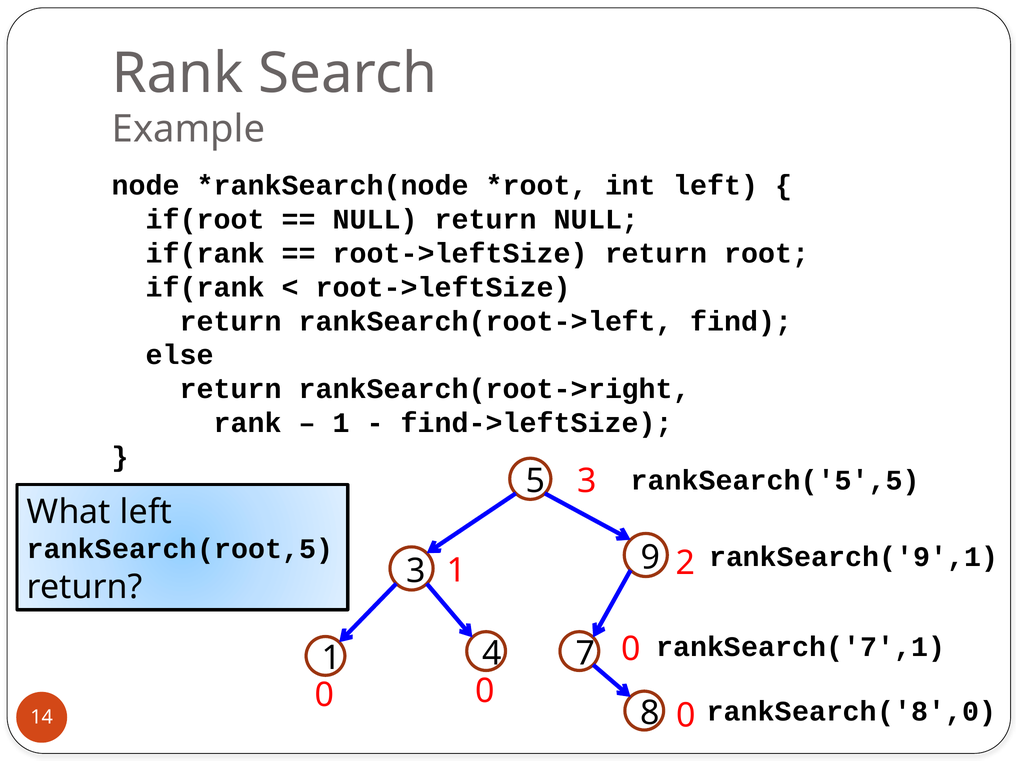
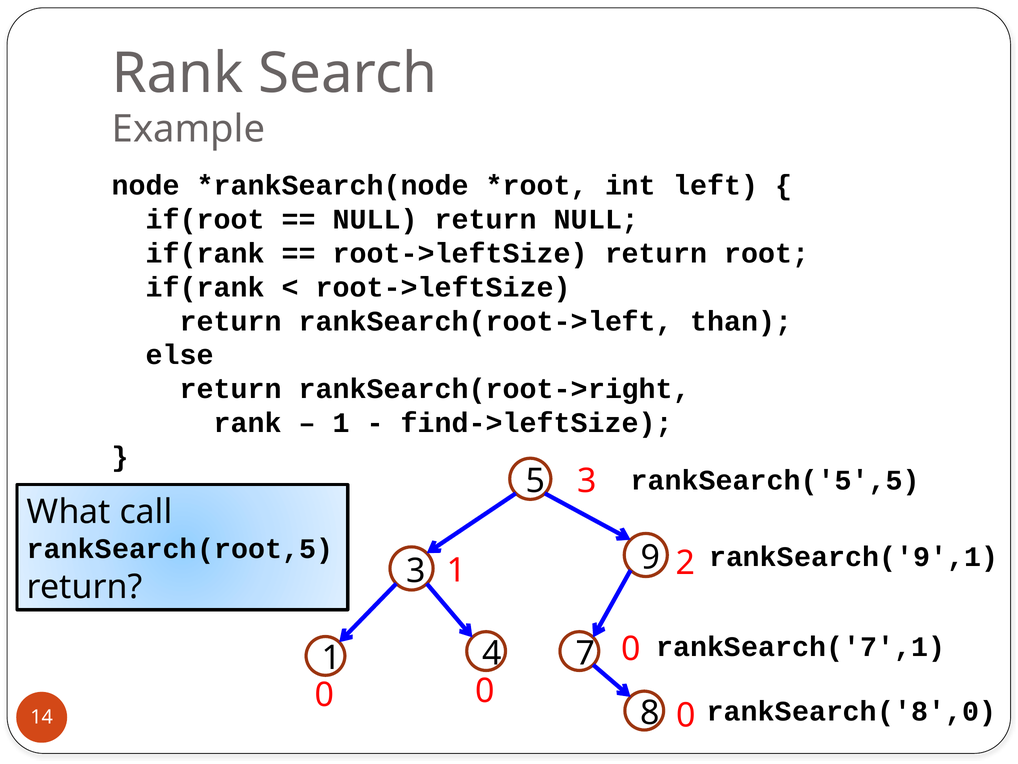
find: find -> than
What left: left -> call
